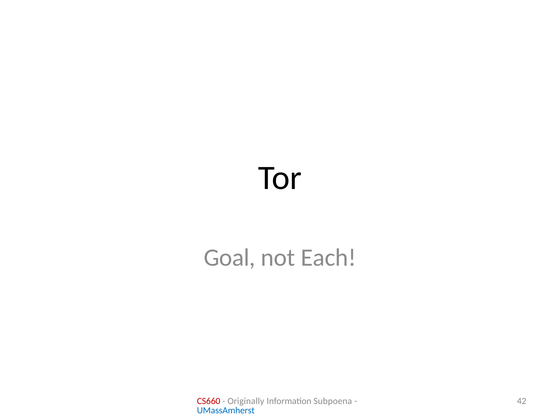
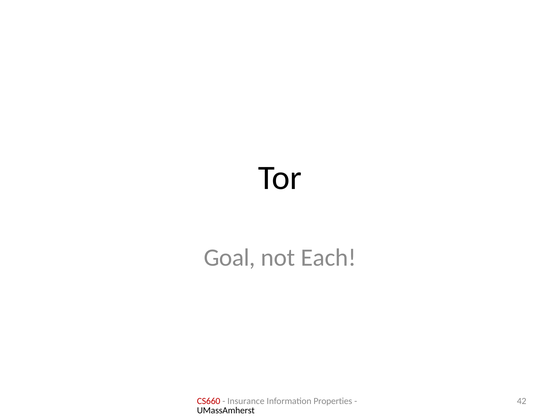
Originally: Originally -> Insurance
Subpoena: Subpoena -> Properties
UMassAmherst colour: blue -> black
